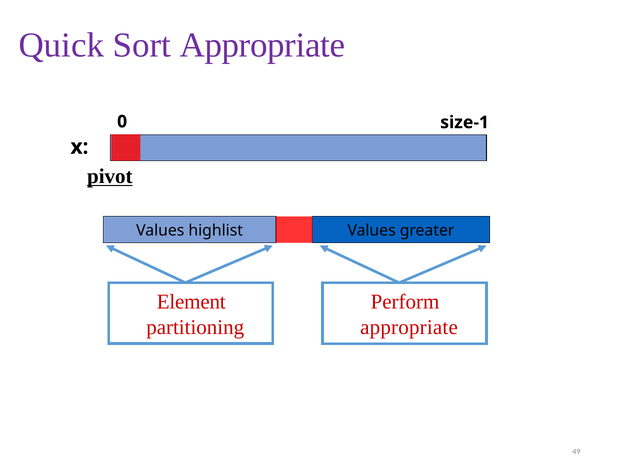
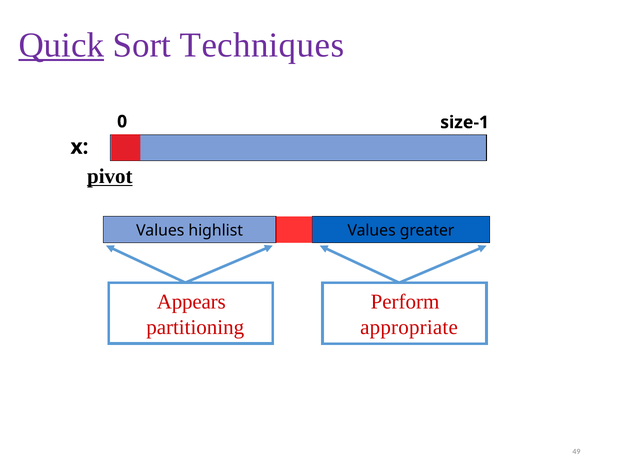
Quick underline: none -> present
Sort Appropriate: Appropriate -> Techniques
Element: Element -> Appears
